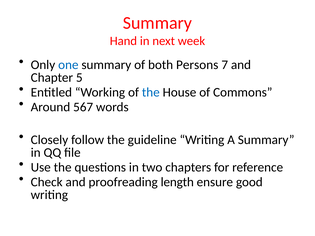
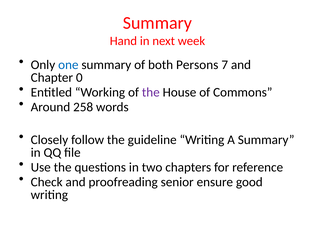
5: 5 -> 0
the at (151, 92) colour: blue -> purple
567: 567 -> 258
length: length -> senior
